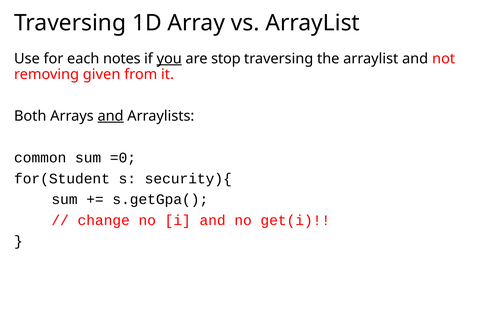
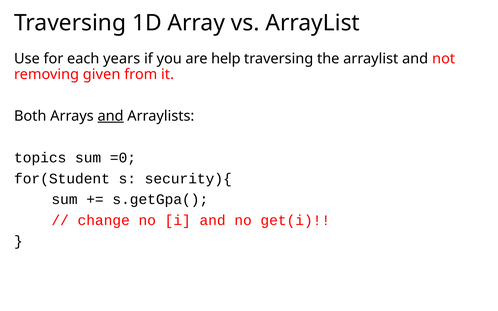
notes: notes -> years
you underline: present -> none
stop: stop -> help
common: common -> topics
